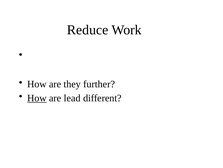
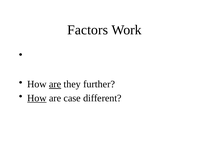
Reduce: Reduce -> Factors
are at (55, 84) underline: none -> present
lead: lead -> case
